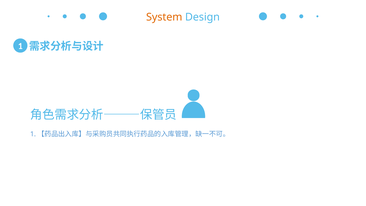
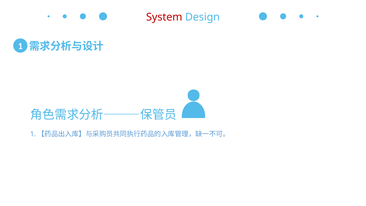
System colour: orange -> red
